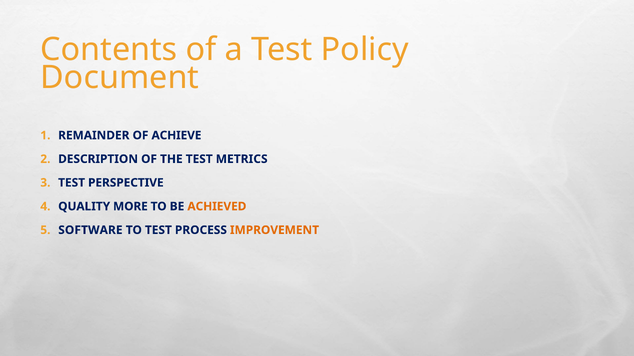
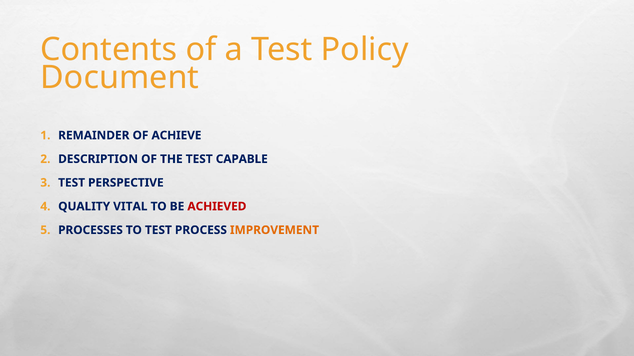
METRICS: METRICS -> CAPABLE
MORE: MORE -> VITAL
ACHIEVED colour: orange -> red
SOFTWARE: SOFTWARE -> PROCESSES
